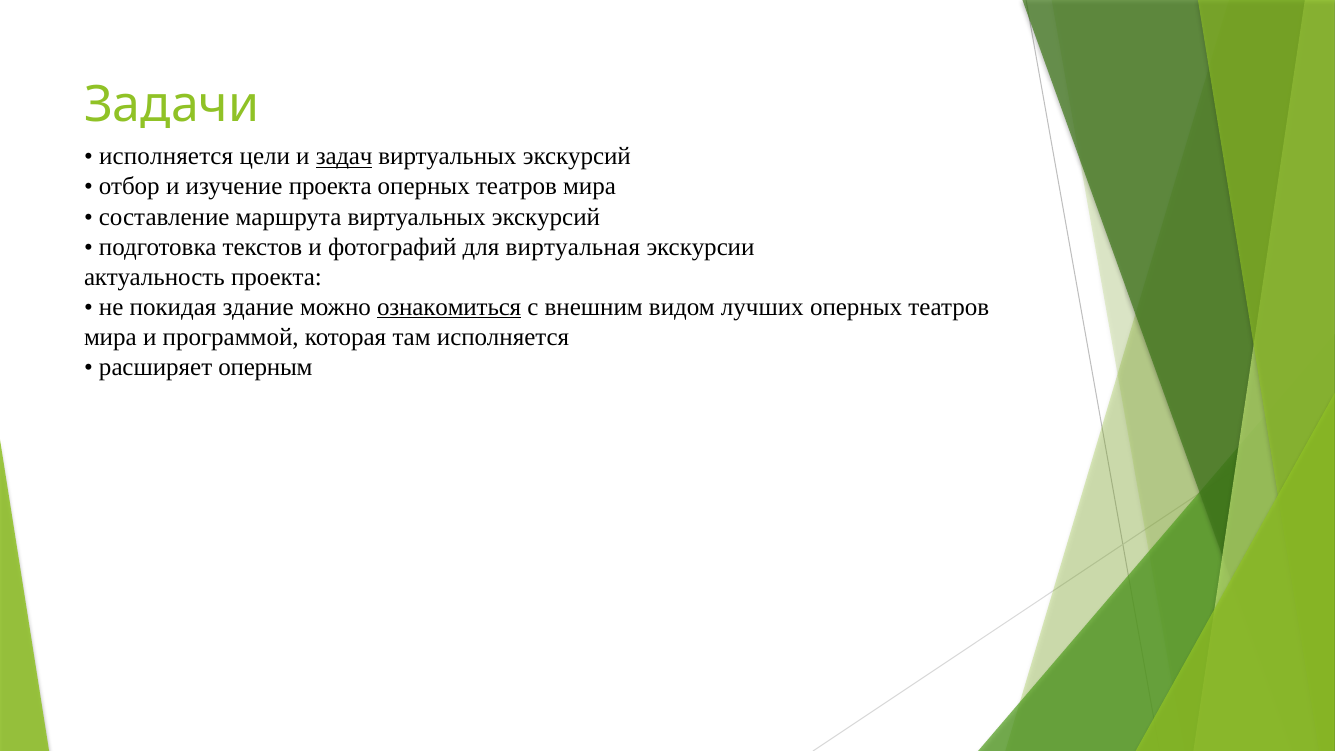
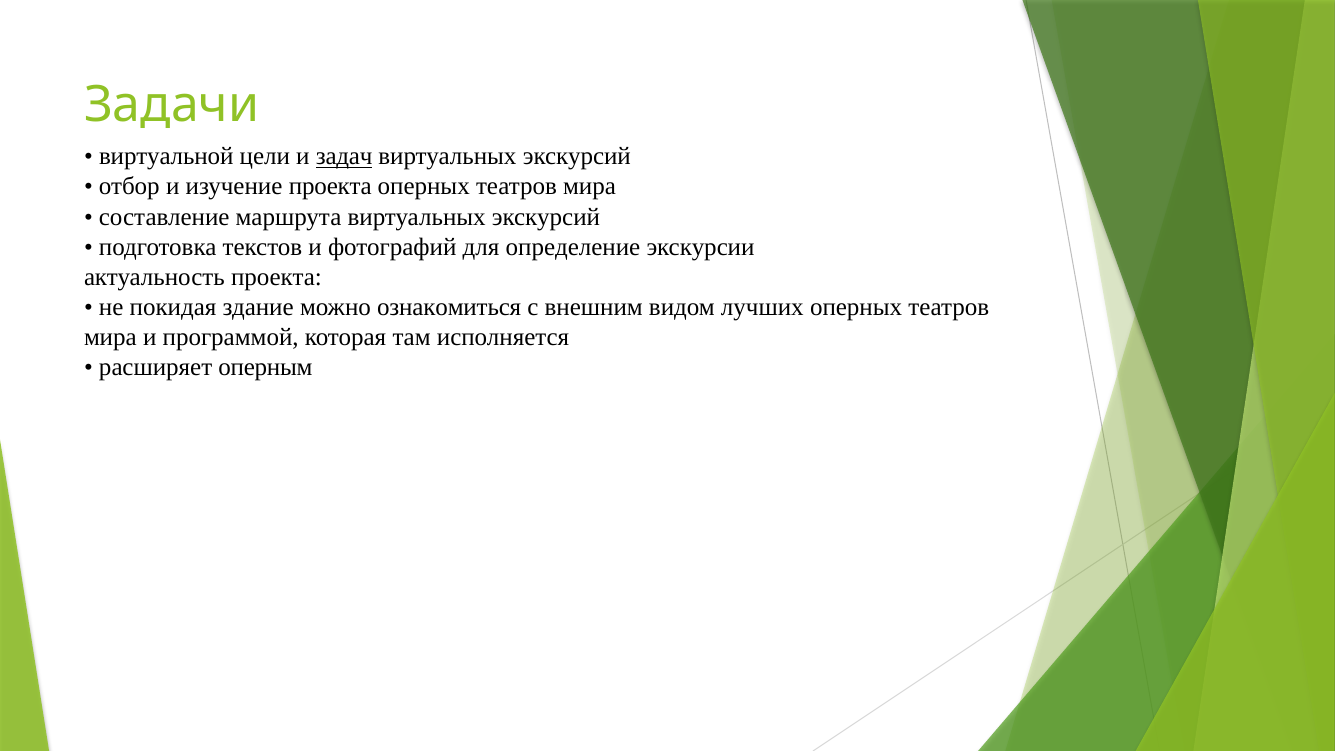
исполняется at (166, 157): исполняется -> виртуальной
виртуальная: виртуальная -> определение
ознакомиться underline: present -> none
